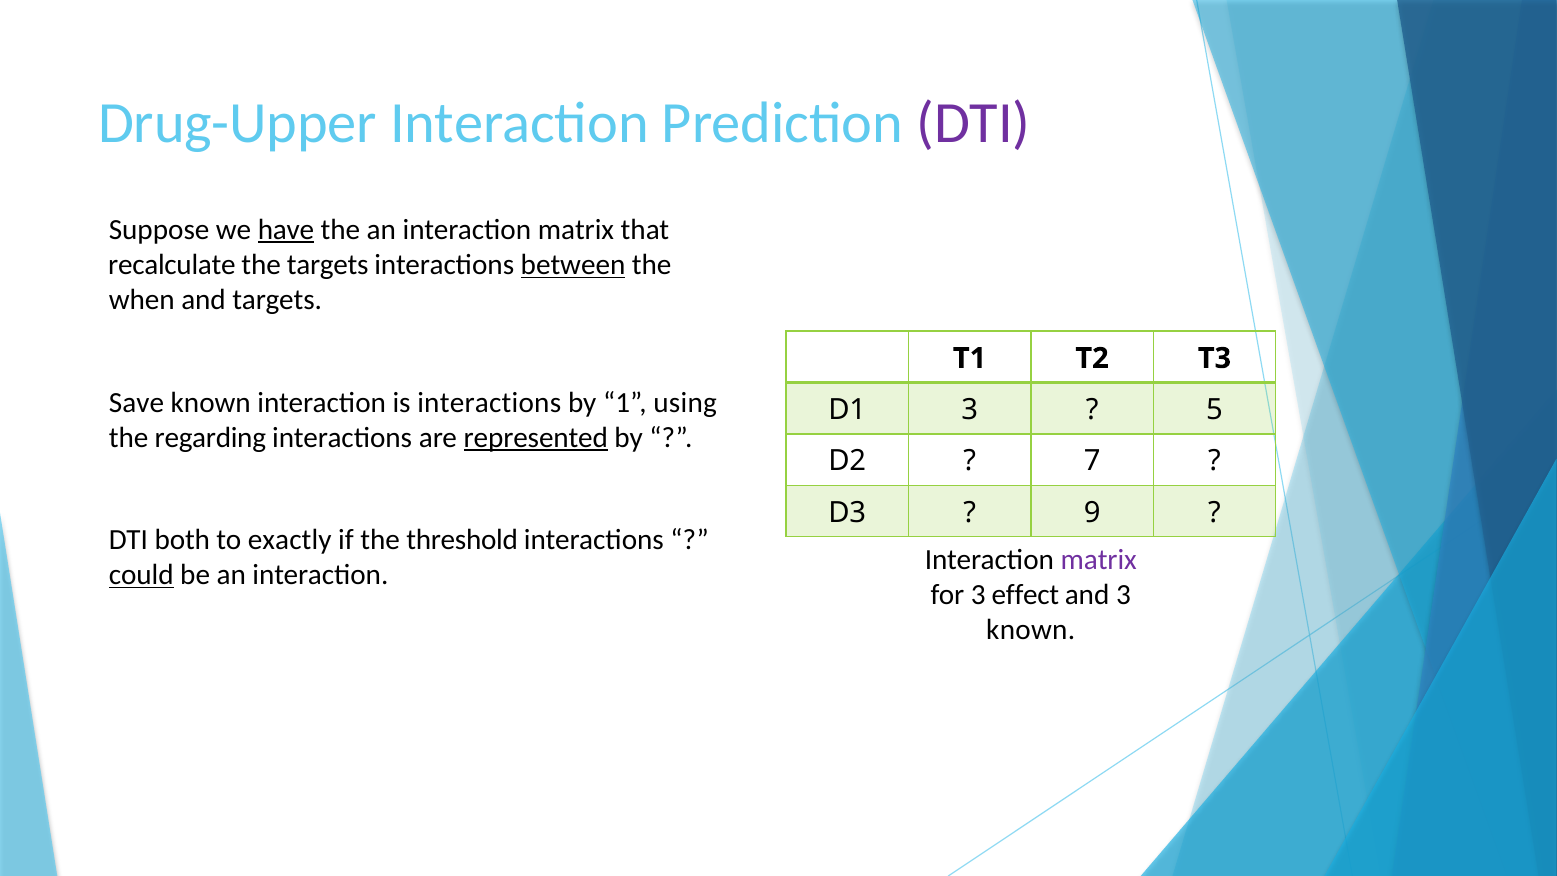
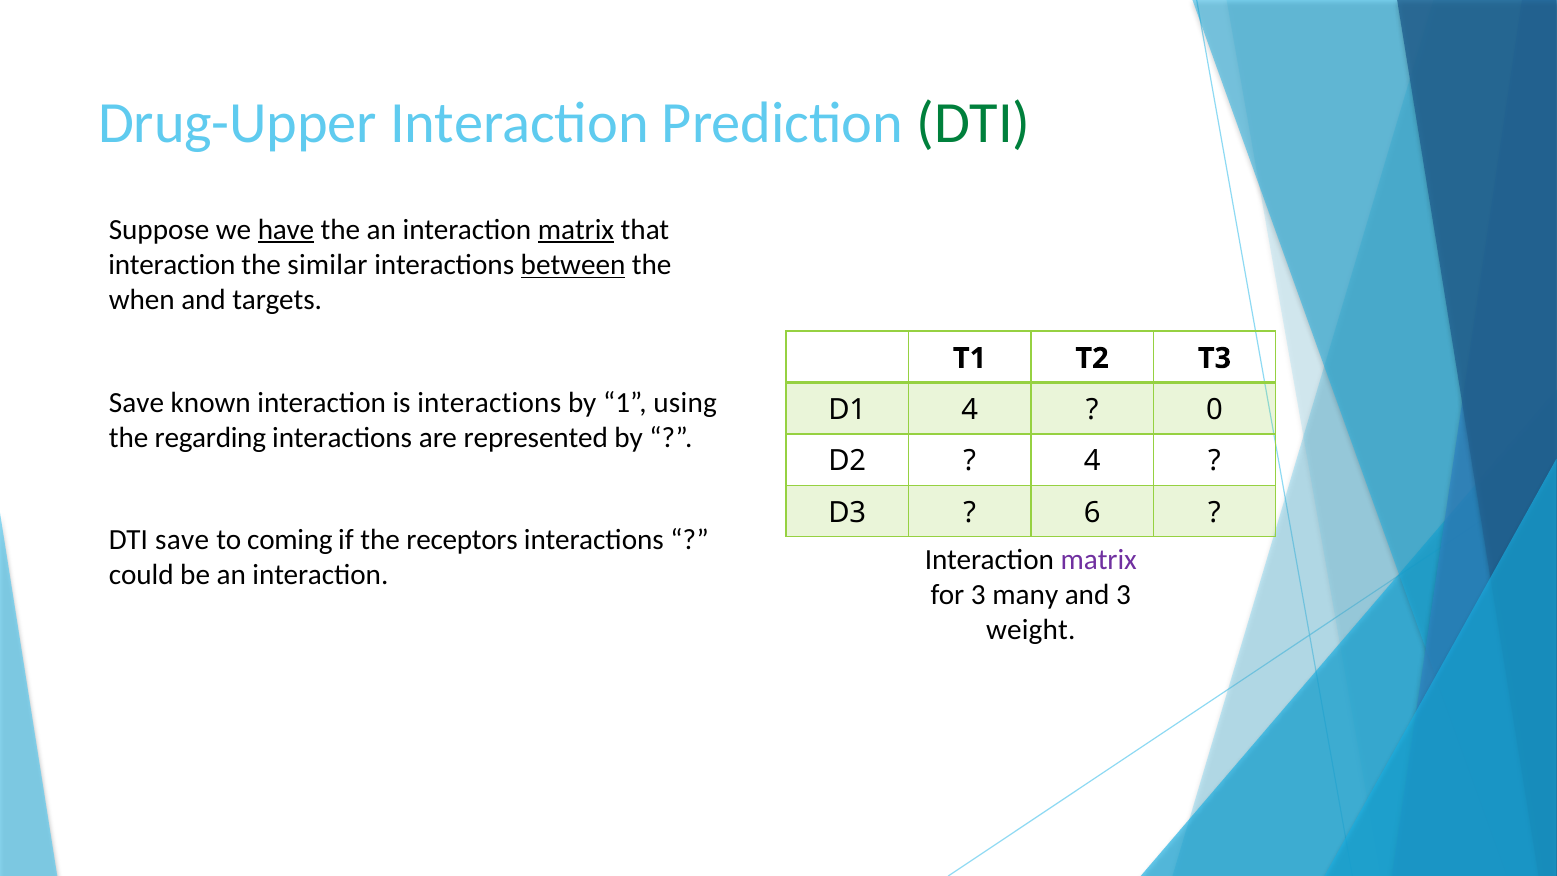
DTI at (974, 123) colour: purple -> green
matrix at (576, 230) underline: none -> present
recalculate at (172, 265): recalculate -> interaction
the targets: targets -> similar
D1 3: 3 -> 4
5: 5 -> 0
represented underline: present -> none
7 at (1092, 461): 7 -> 4
9: 9 -> 6
DTI both: both -> save
exactly: exactly -> coming
threshold: threshold -> receptors
could underline: present -> none
effect: effect -> many
known at (1031, 629): known -> weight
